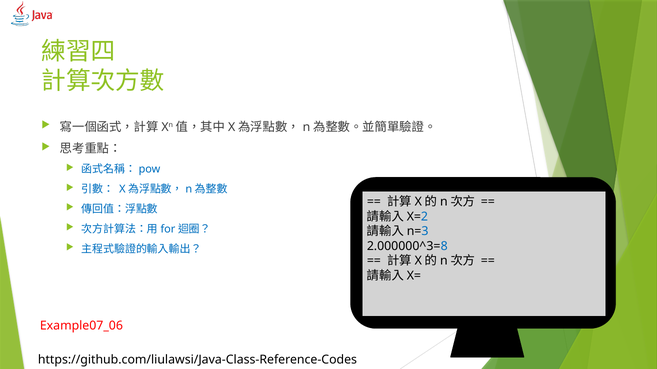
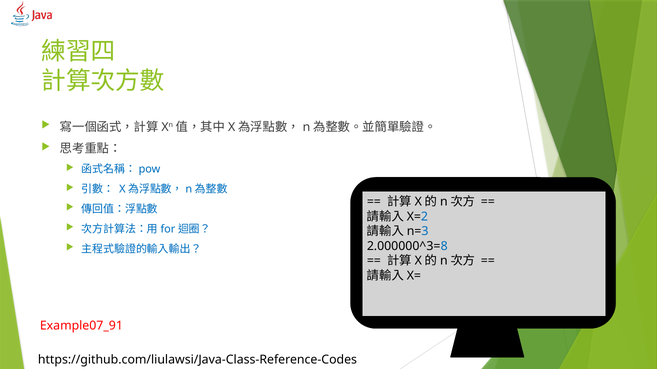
Example07_06: Example07_06 -> Example07_91
